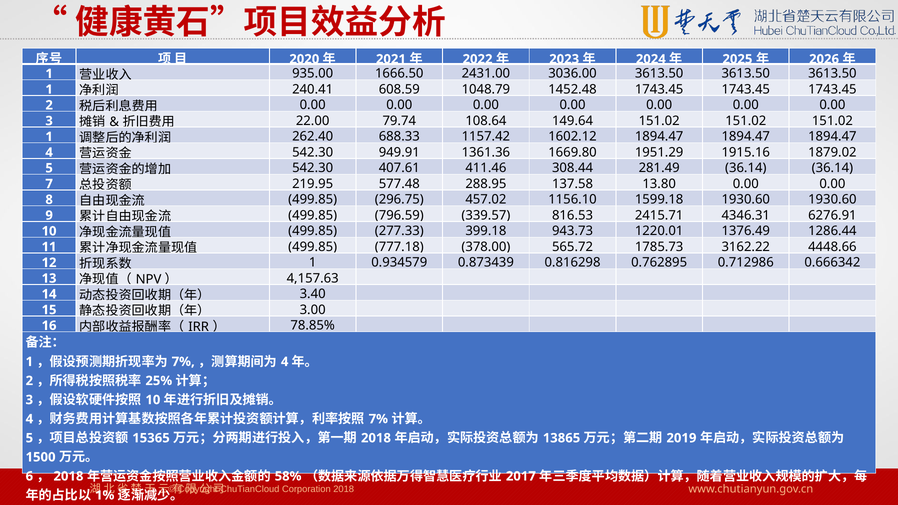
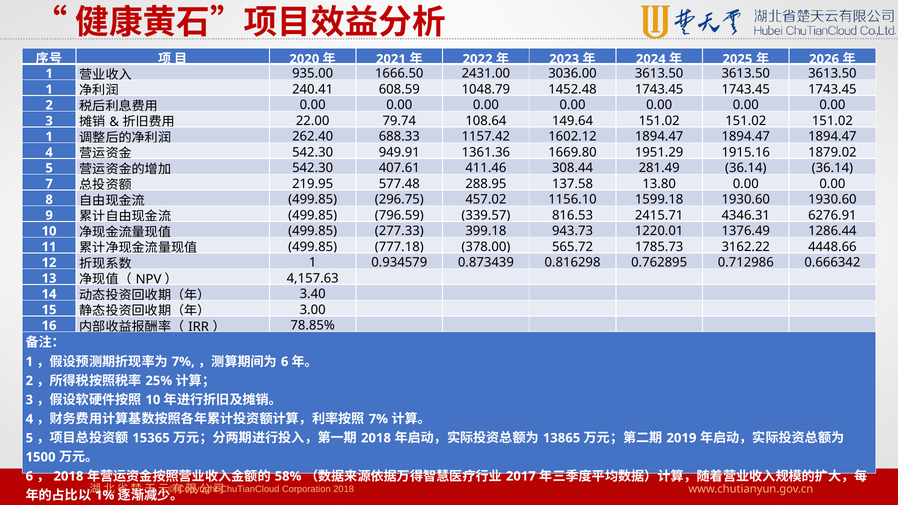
4 at (285, 362): 4 -> 6
